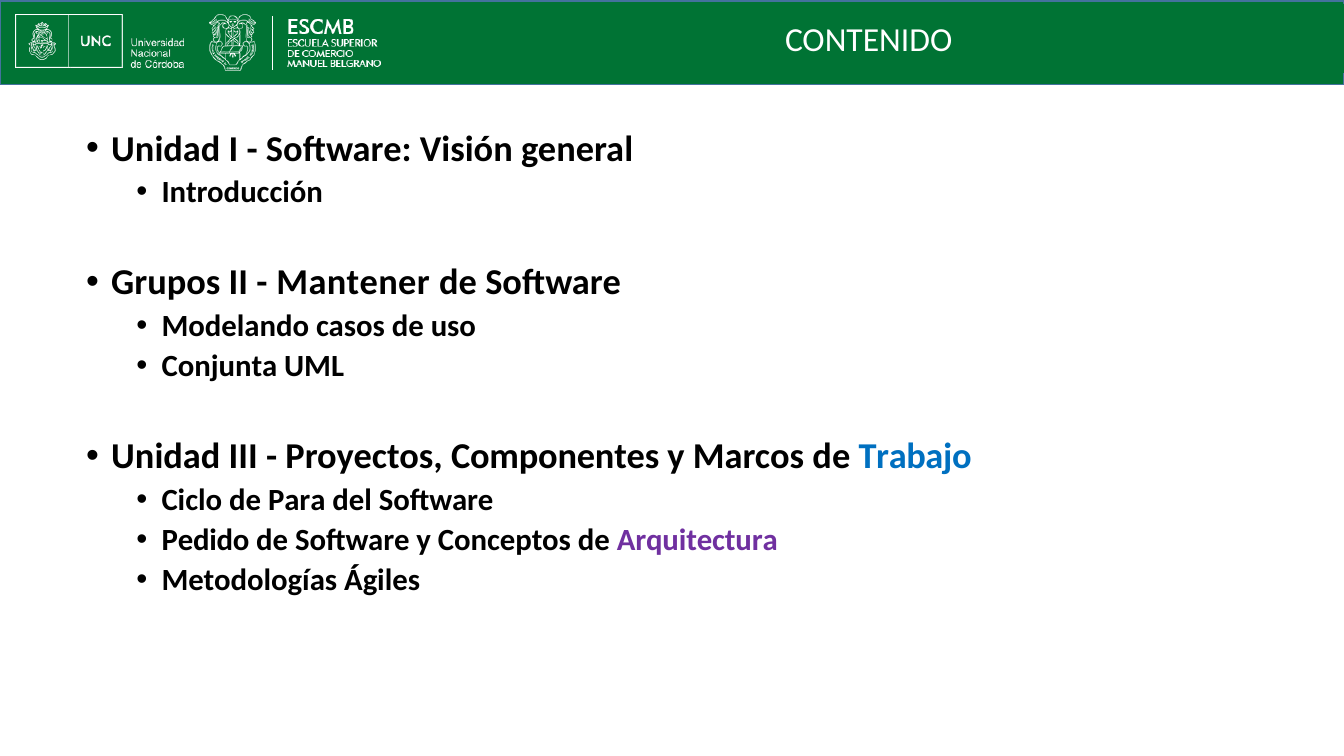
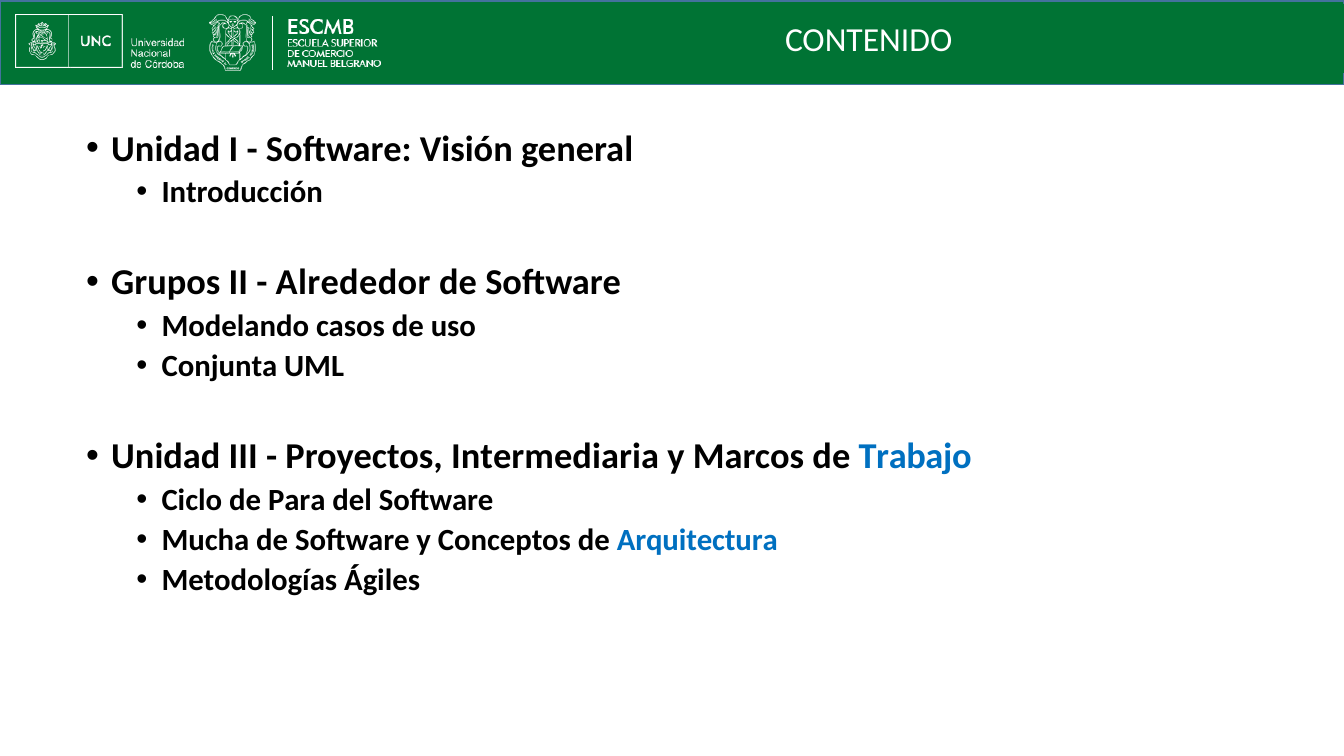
Mantener: Mantener -> Alrededor
Componentes: Componentes -> Intermediaria
Pedido: Pedido -> Mucha
Arquitectura colour: purple -> blue
